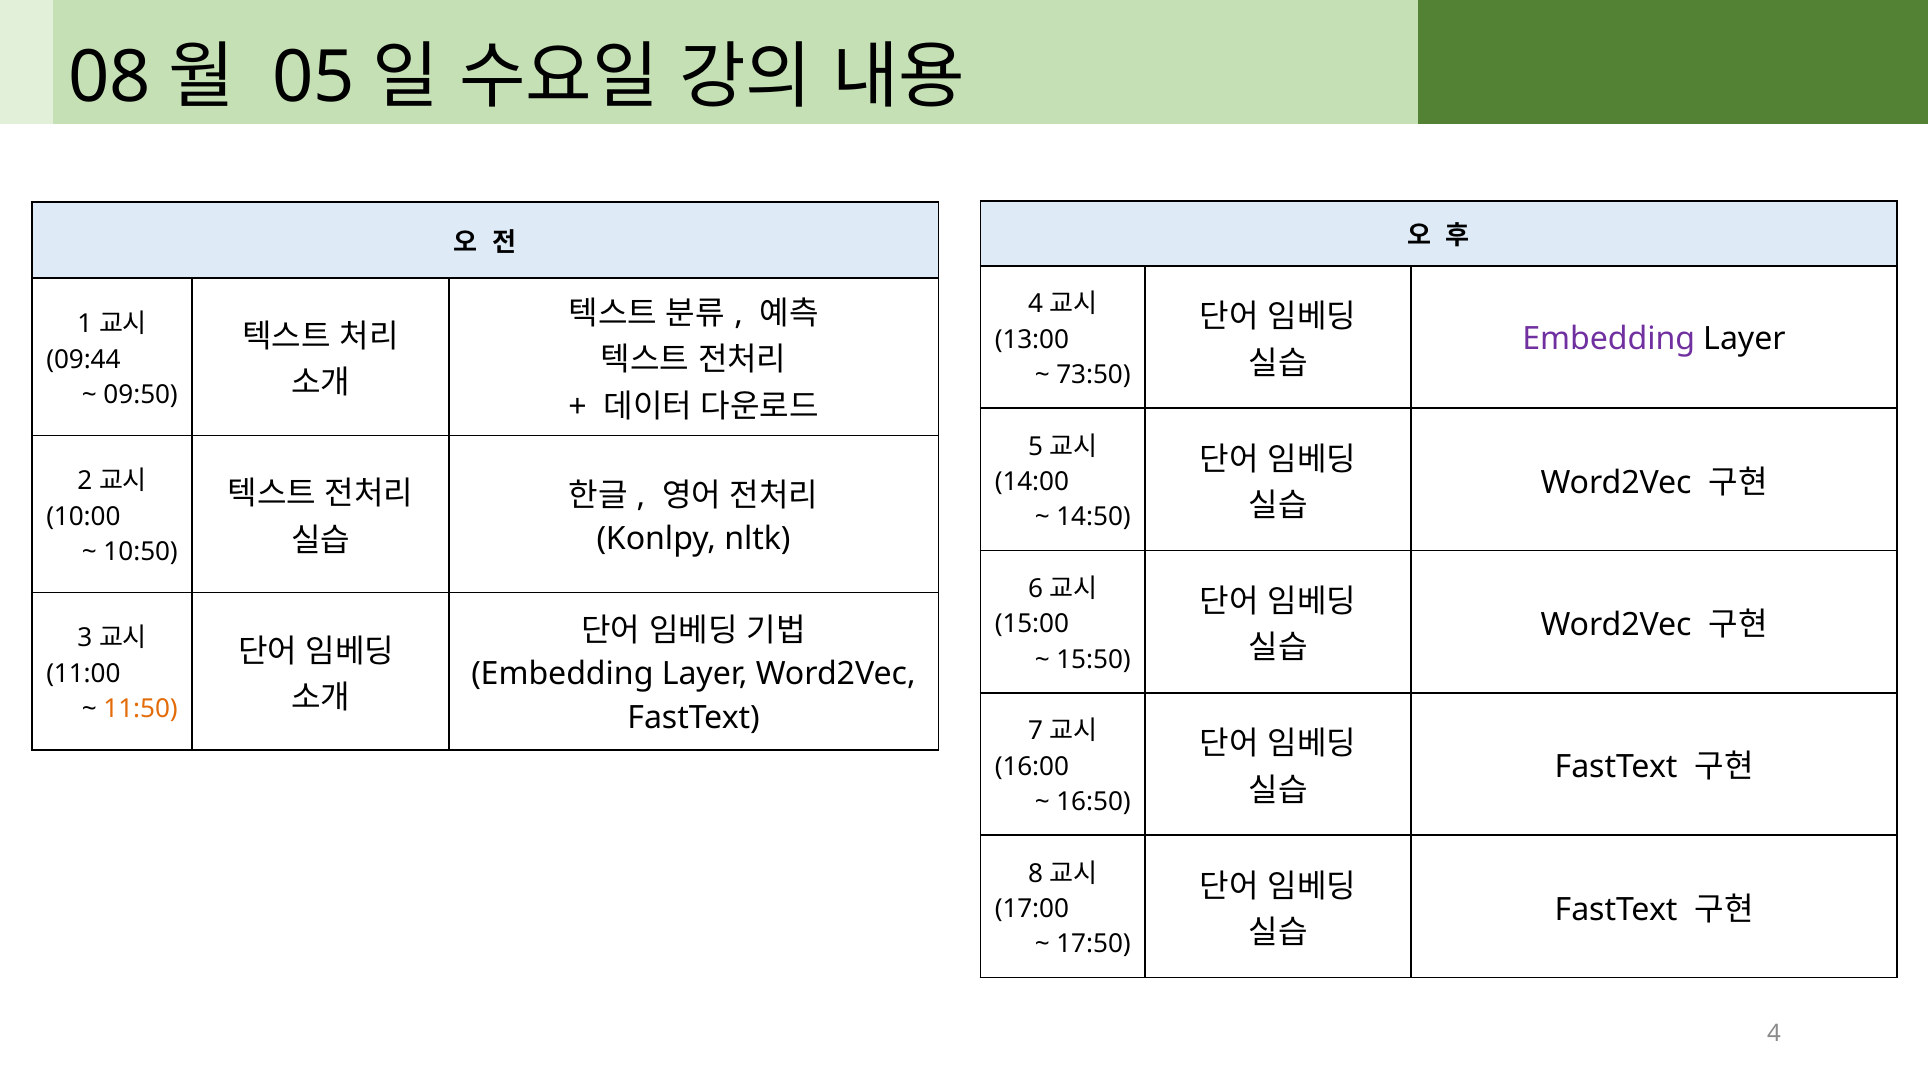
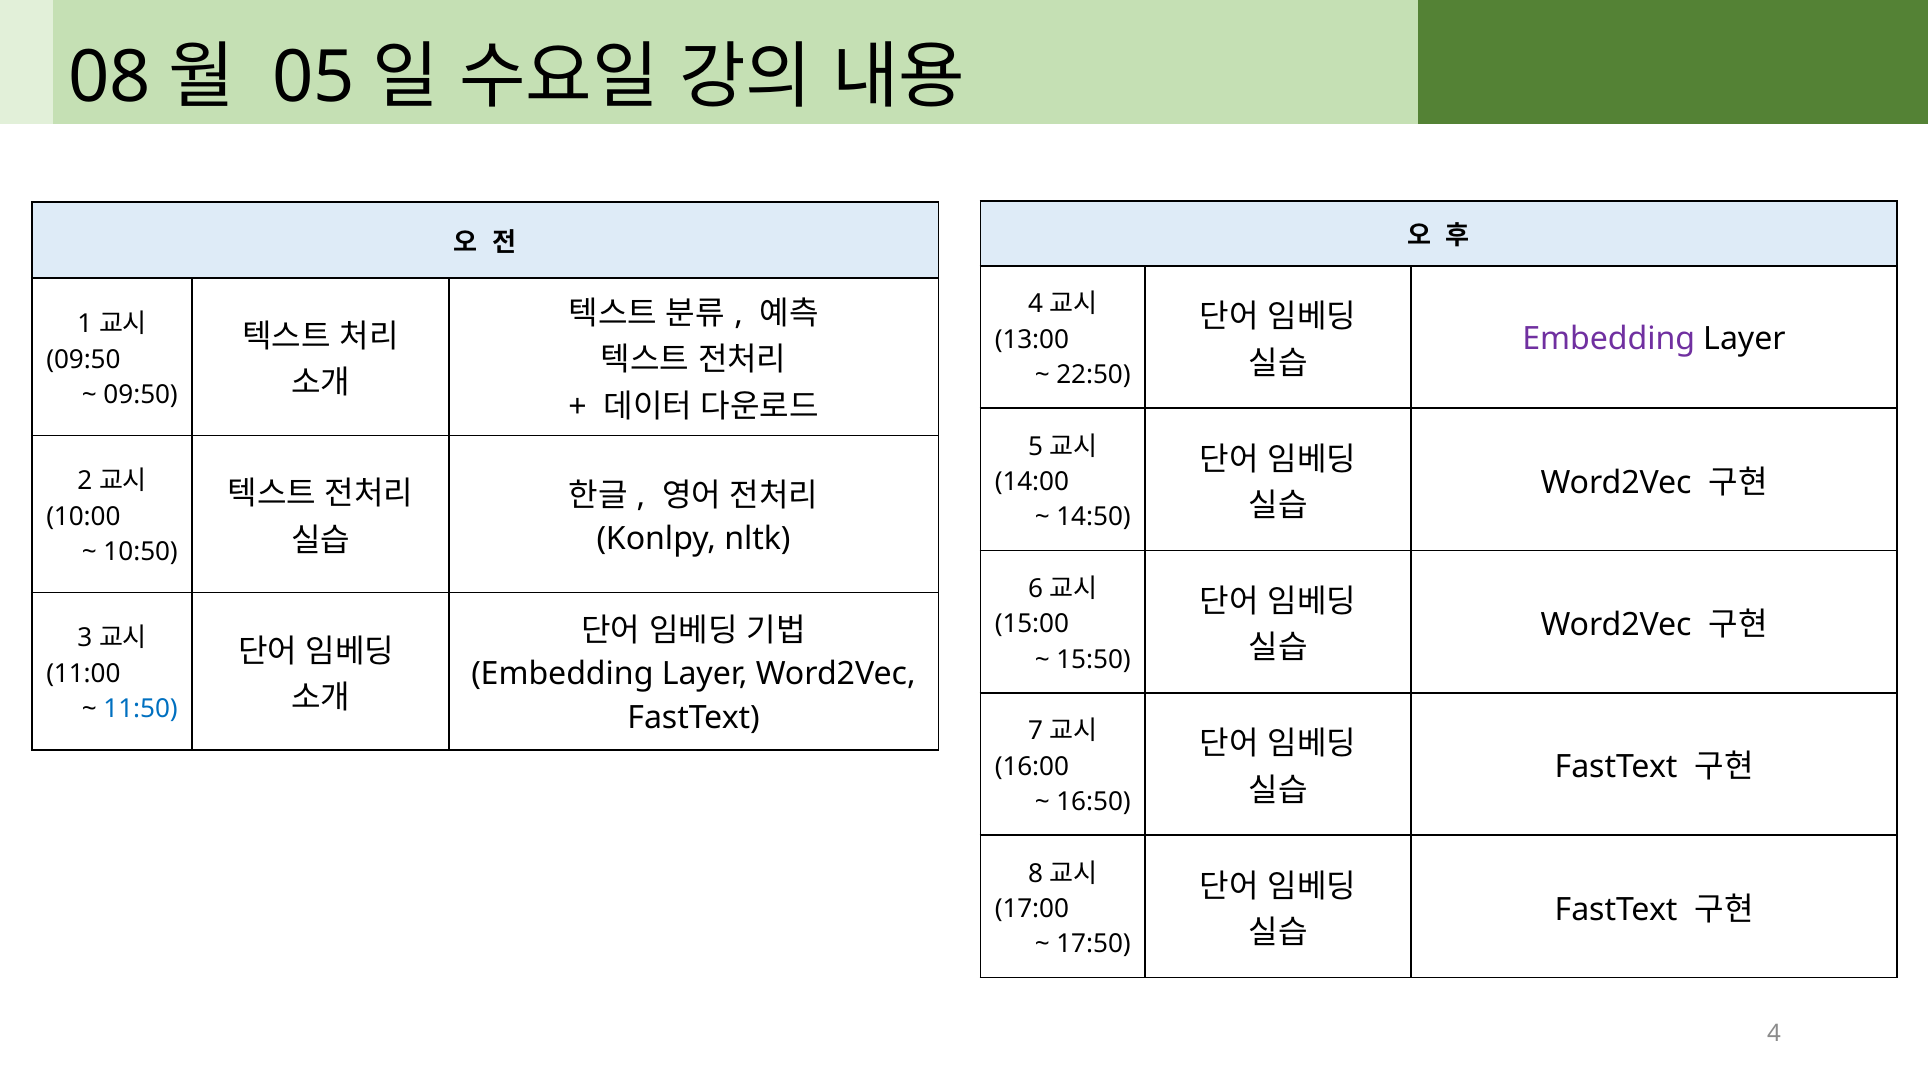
09:44 at (83, 360): 09:44 -> 09:50
73:50: 73:50 -> 22:50
11:50 colour: orange -> blue
